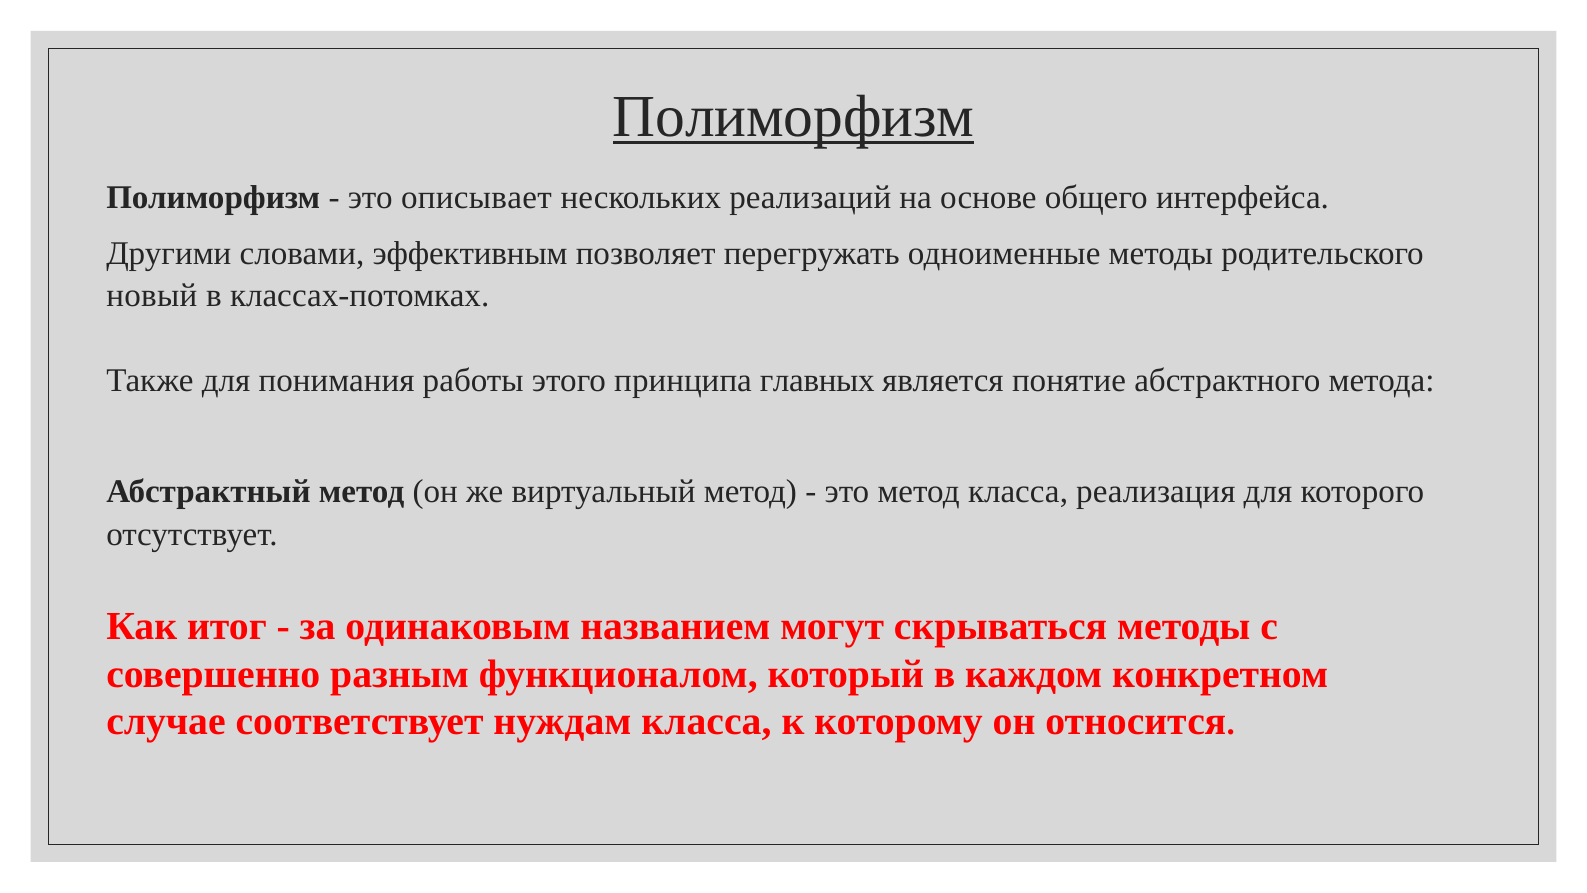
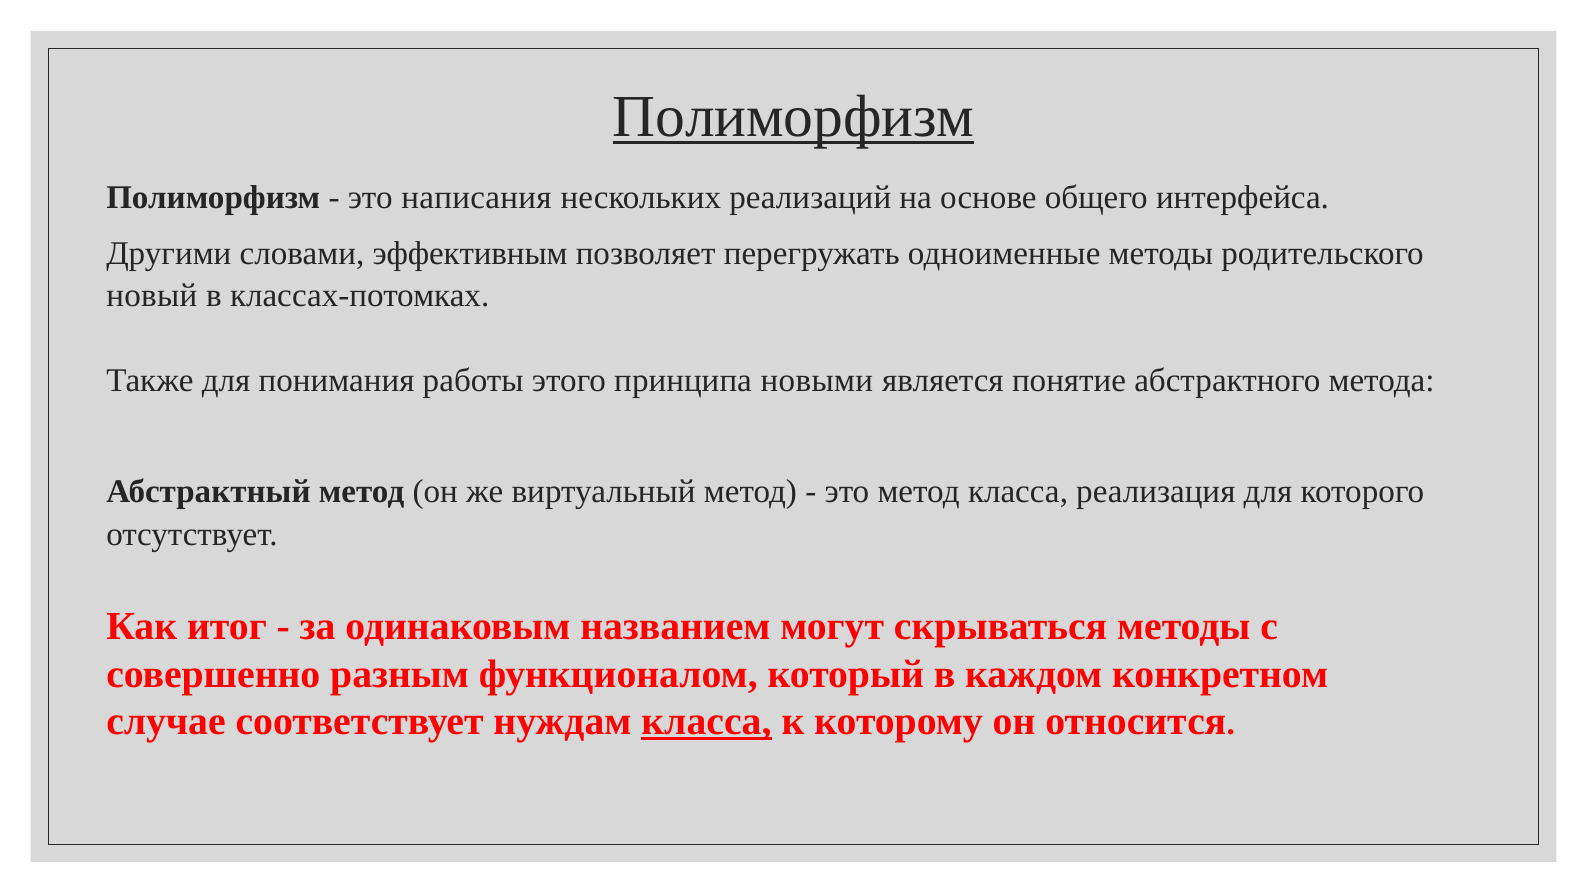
описывает: описывает -> написания
главных: главных -> новыми
класса at (706, 721) underline: none -> present
